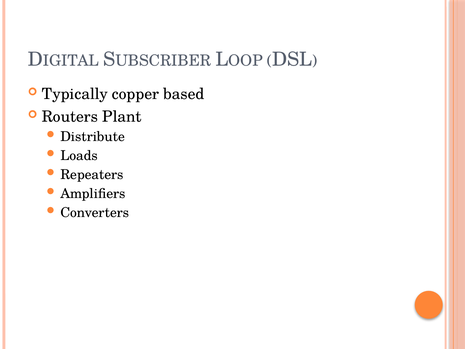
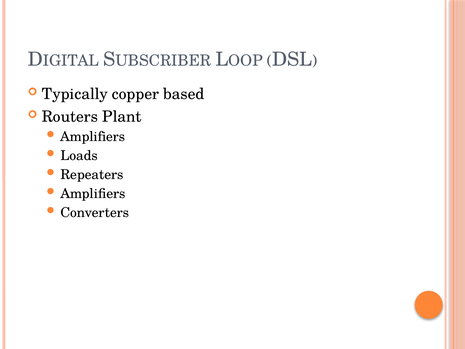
Distribute at (93, 137): Distribute -> Amplifiers
